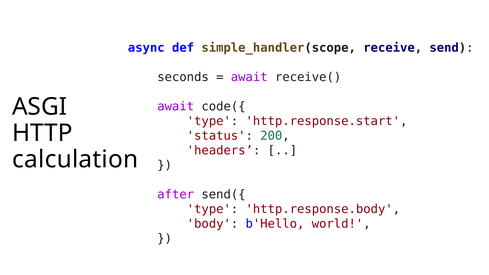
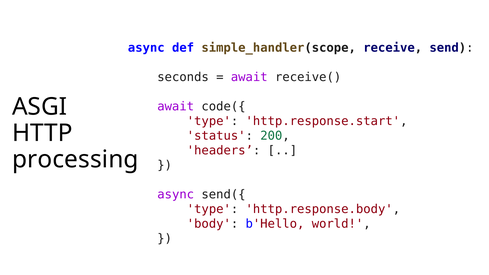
calculation: calculation -> processing
after at (176, 195): after -> async
